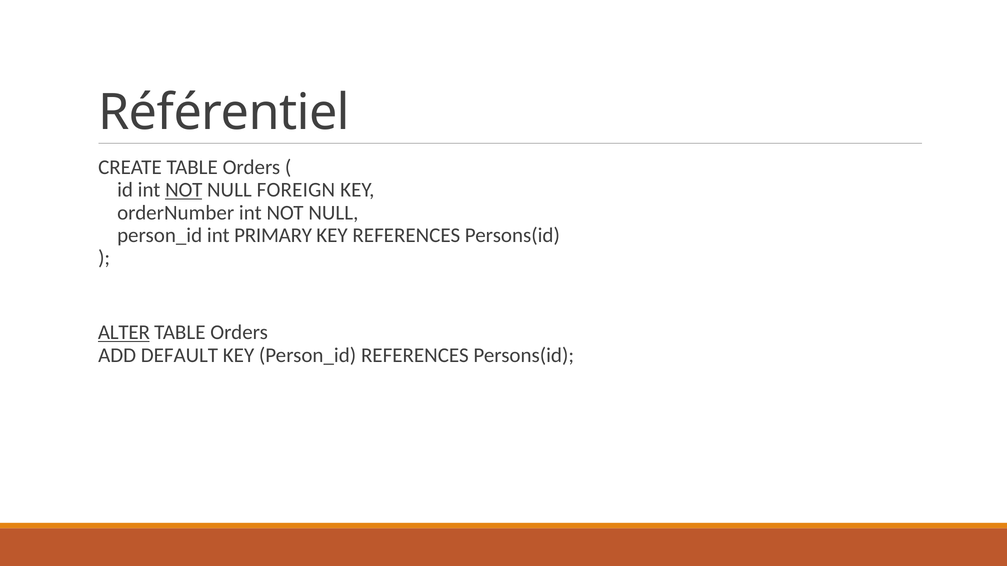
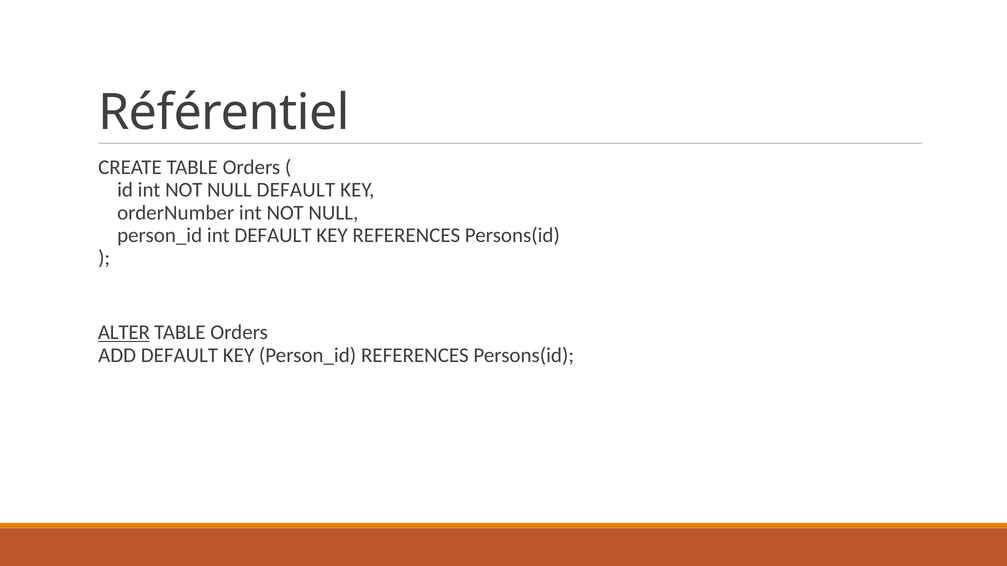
NOT at (184, 190) underline: present -> none
NULL FOREIGN: FOREIGN -> DEFAULT
int PRIMARY: PRIMARY -> DEFAULT
